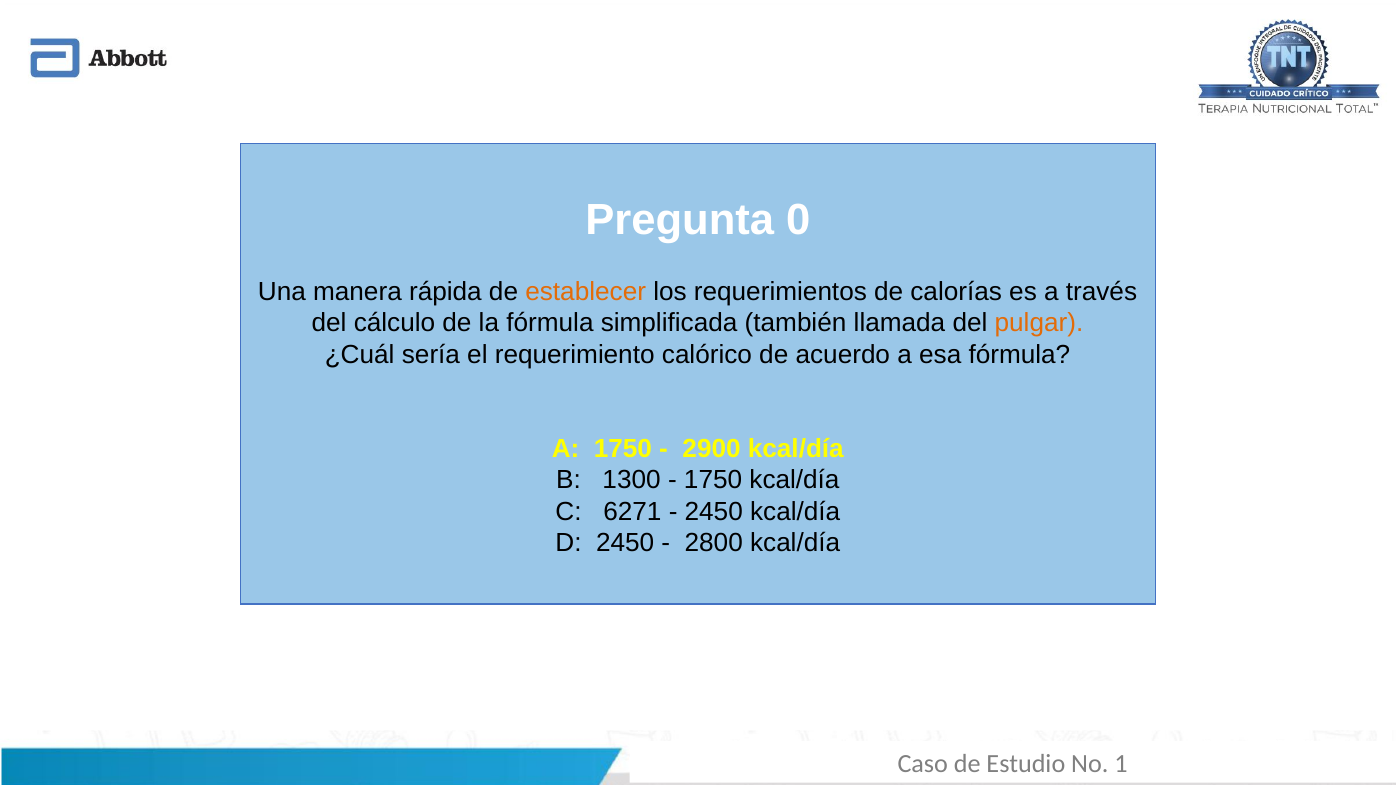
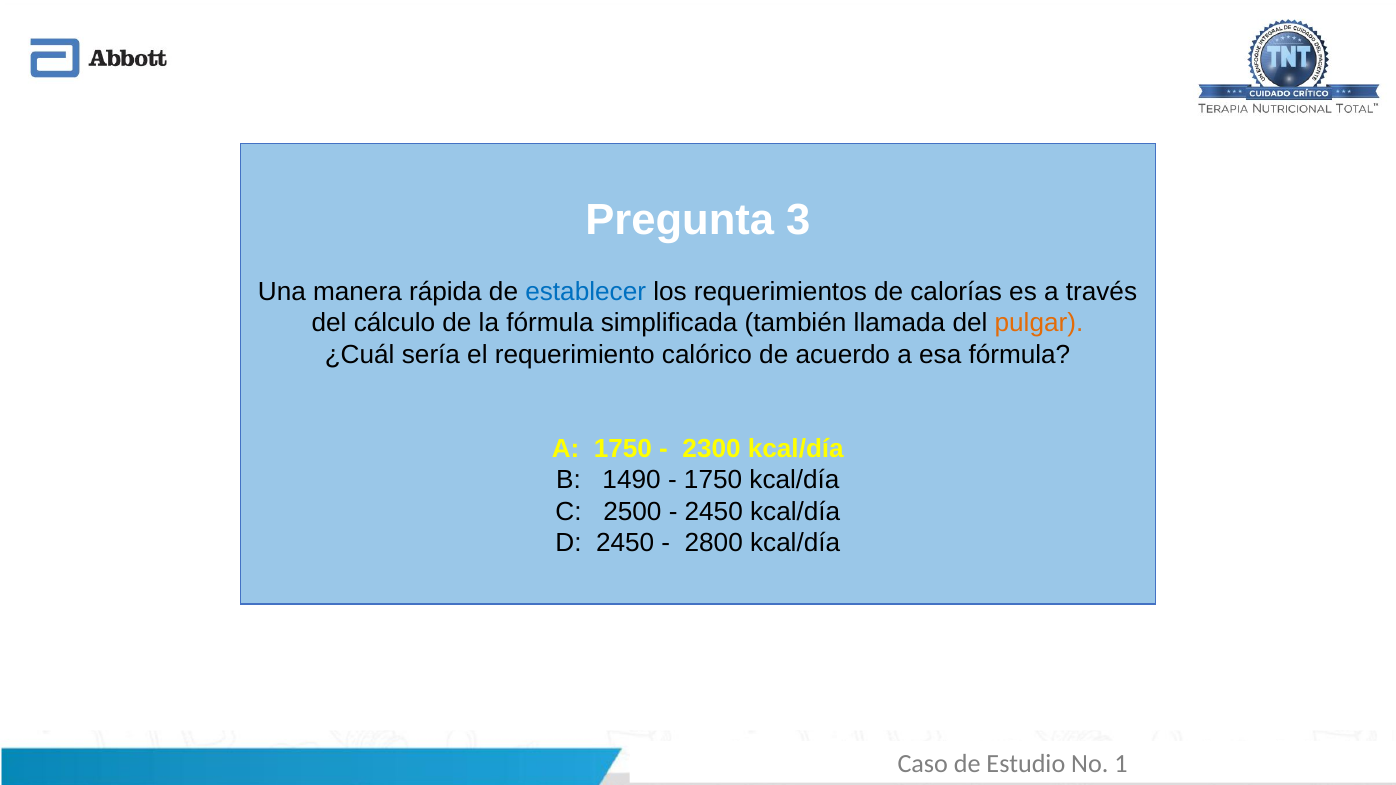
0: 0 -> 3
establecer colour: orange -> blue
2900: 2900 -> 2300
1300: 1300 -> 1490
6271: 6271 -> 2500
